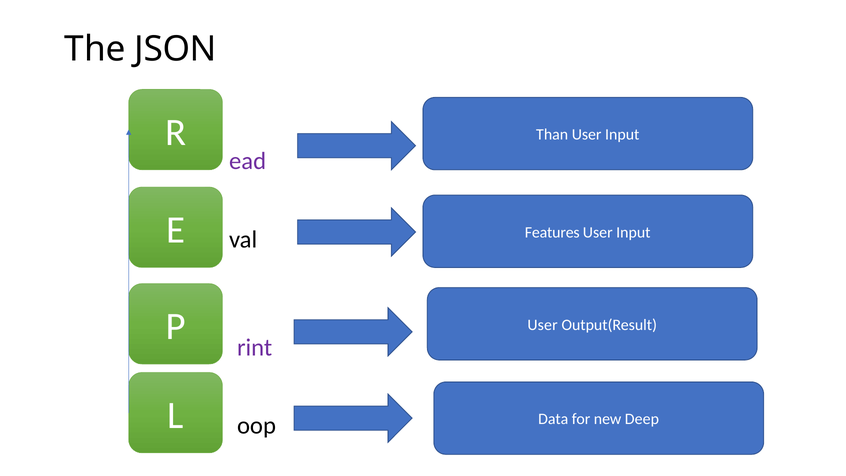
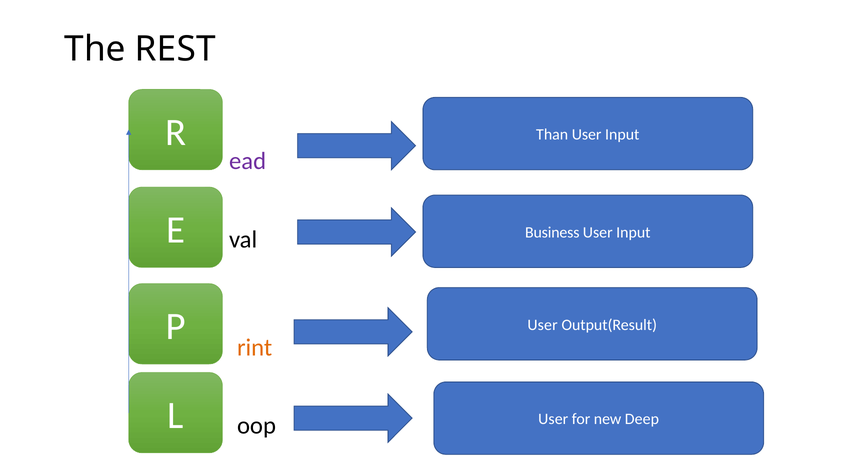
JSON: JSON -> REST
Features: Features -> Business
rint colour: purple -> orange
Data at (553, 419): Data -> User
